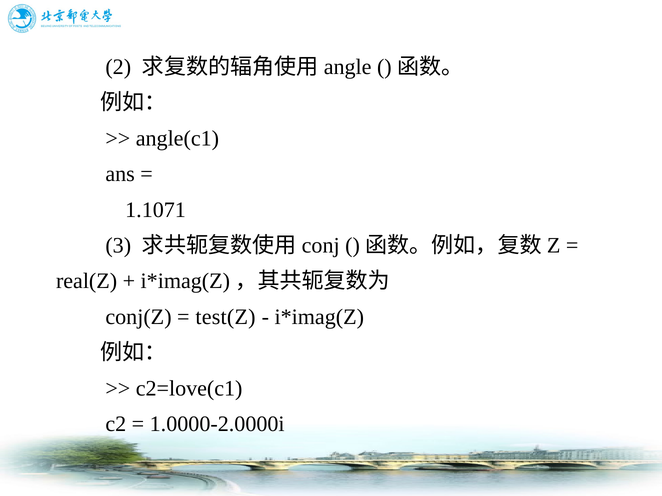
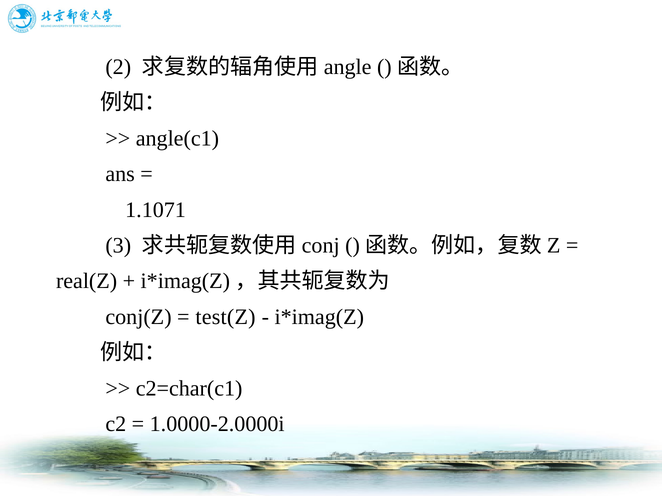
c2=love(c1: c2=love(c1 -> c2=char(c1
